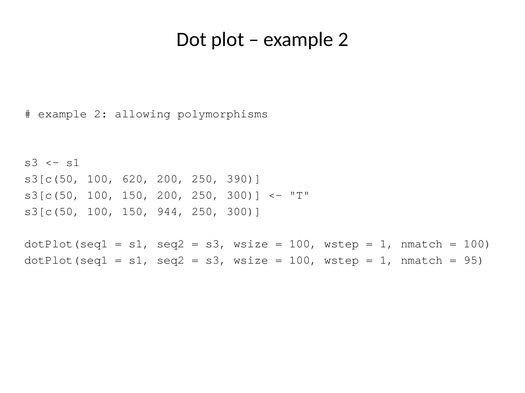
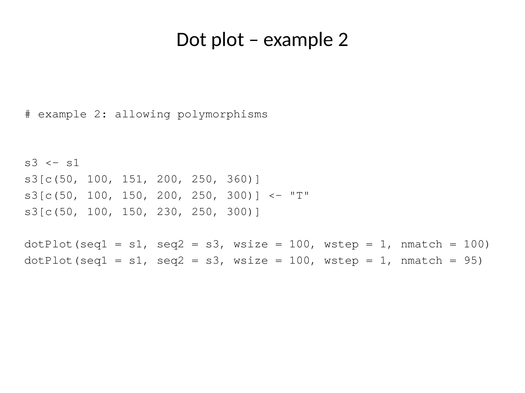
620: 620 -> 151
390: 390 -> 360
944: 944 -> 230
